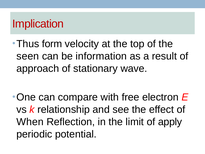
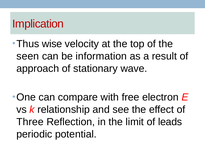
form: form -> wise
When: When -> Three
apply: apply -> leads
